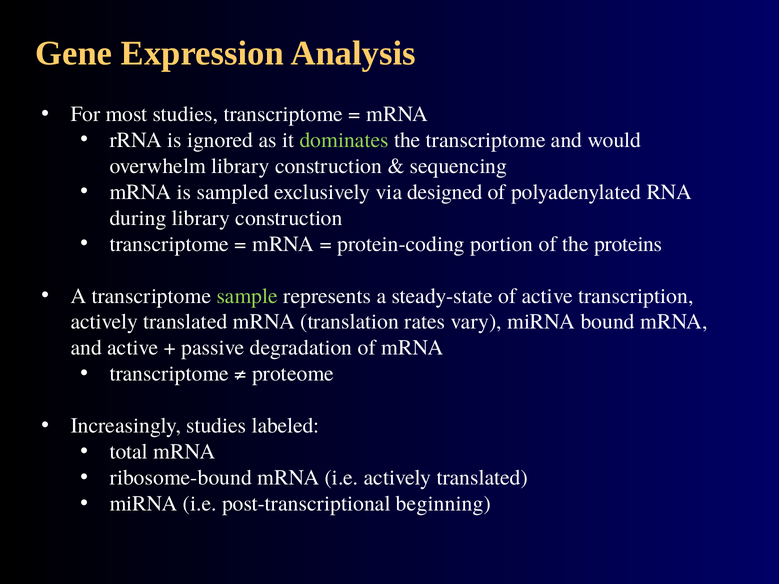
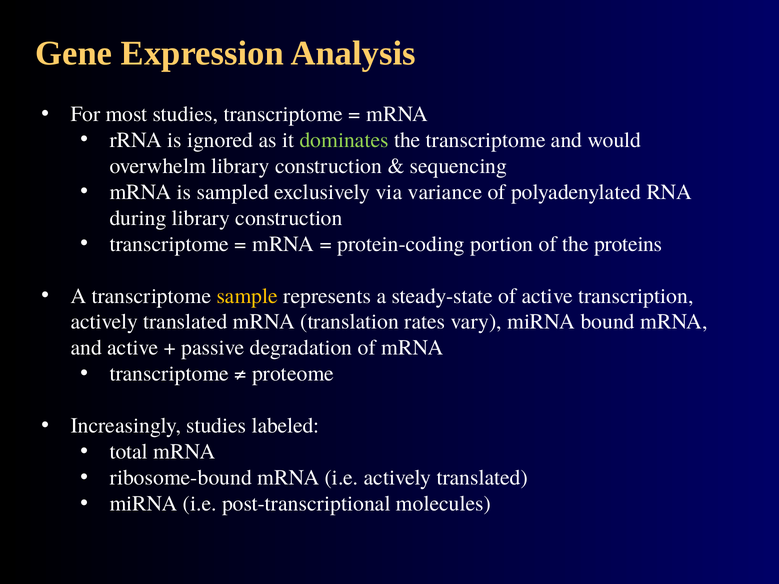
designed: designed -> variance
sample colour: light green -> yellow
beginning: beginning -> molecules
